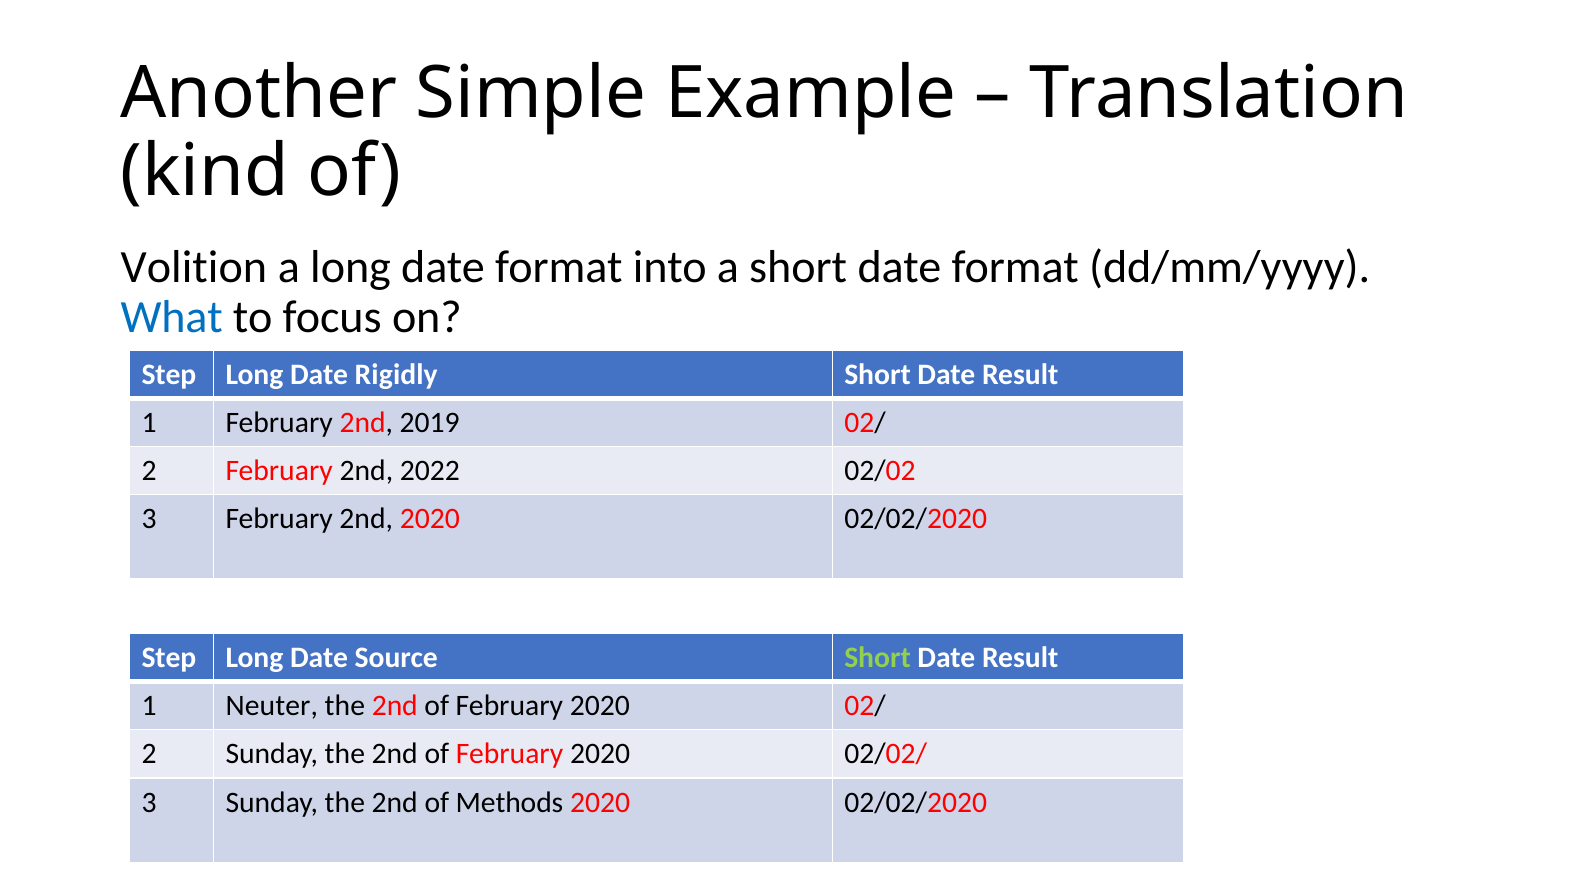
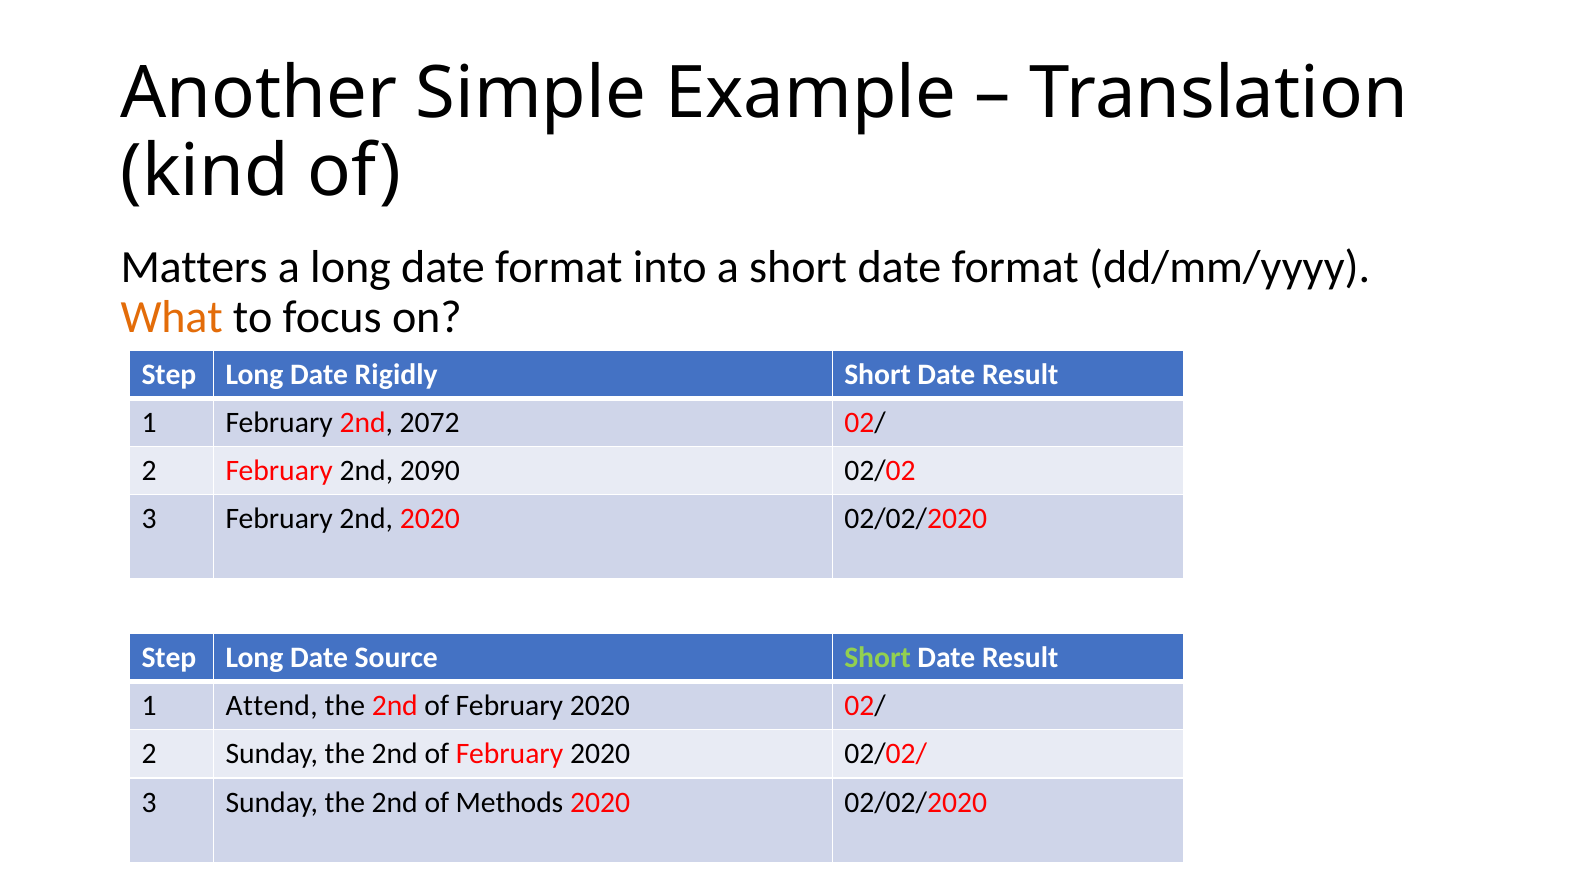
Volition: Volition -> Matters
What colour: blue -> orange
2019: 2019 -> 2072
2022: 2022 -> 2090
Neuter: Neuter -> Attend
